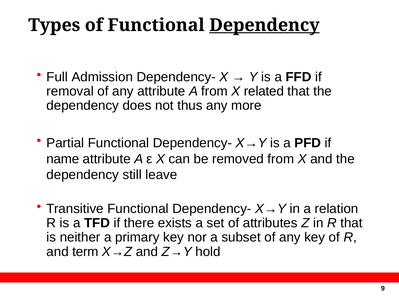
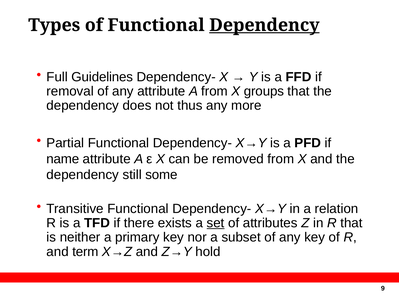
Admission: Admission -> Guidelines
related: related -> groups
leave: leave -> some
set underline: none -> present
